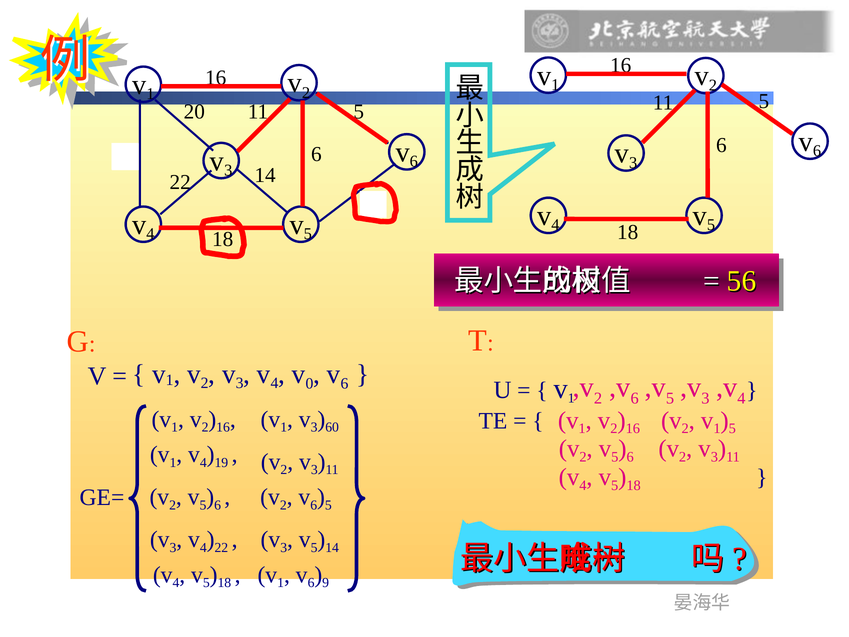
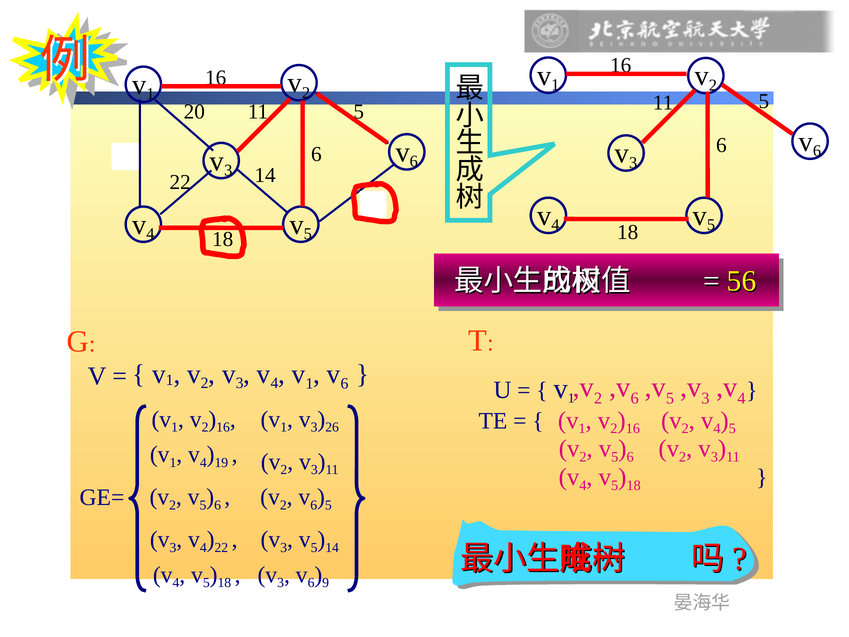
0 at (310, 383): 0 -> 1
60: 60 -> 26
1 at (717, 429): 1 -> 4
1 at (281, 583): 1 -> 3
